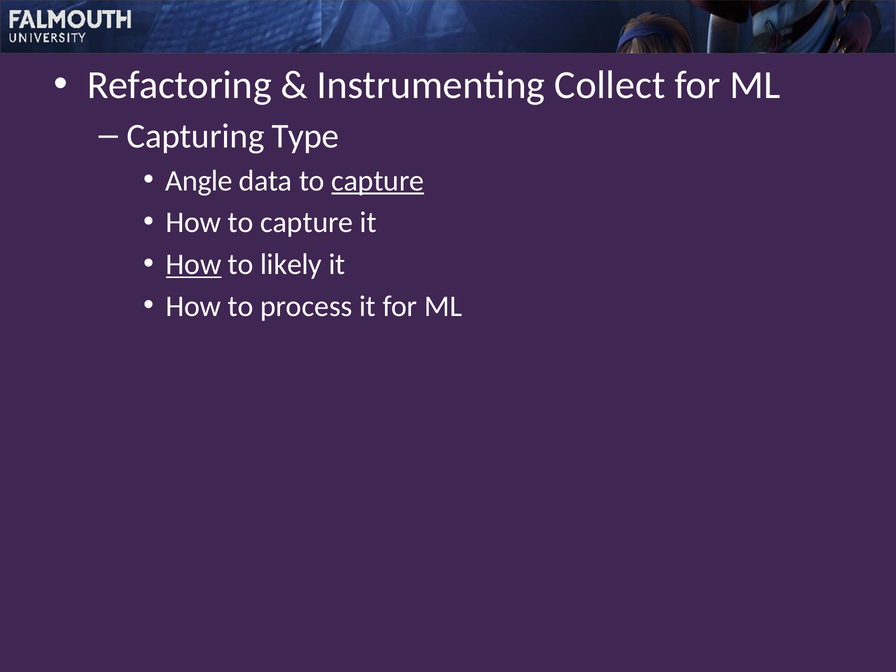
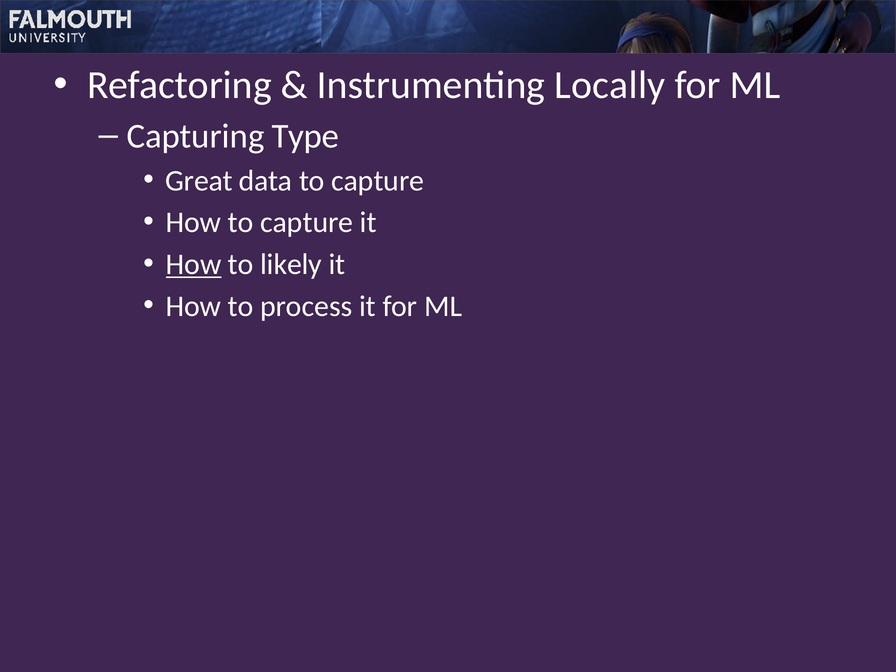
Collect: Collect -> Locally
Angle: Angle -> Great
capture at (378, 181) underline: present -> none
